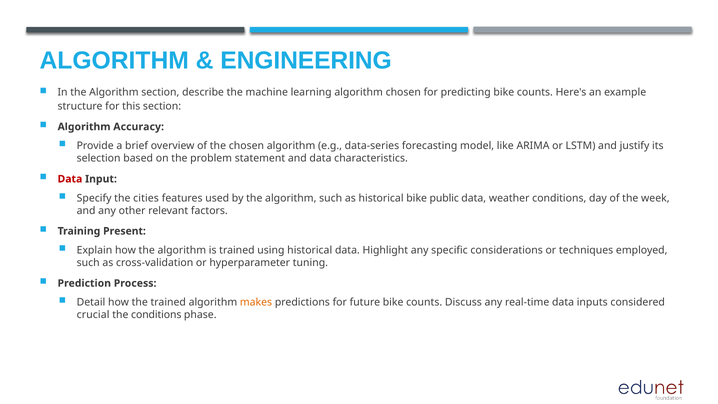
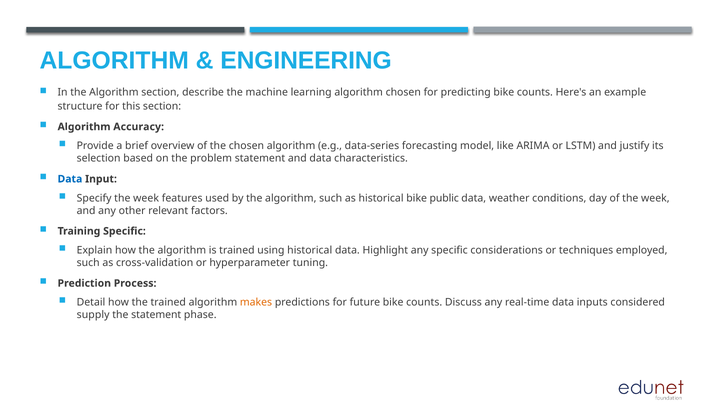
Data at (70, 179) colour: red -> blue
Specify the cities: cities -> week
Training Present: Present -> Specific
crucial: crucial -> supply
the conditions: conditions -> statement
